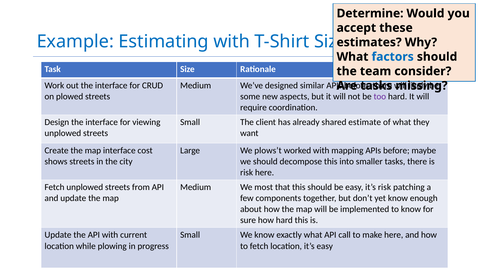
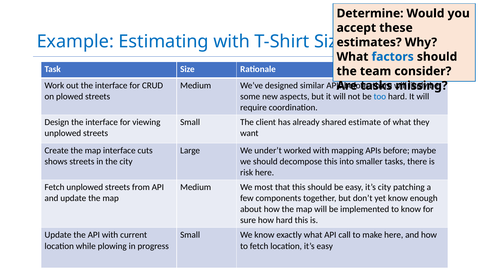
too colour: purple -> blue
cost: cost -> cuts
plows’t: plows’t -> under’t
it’s risk: risk -> city
